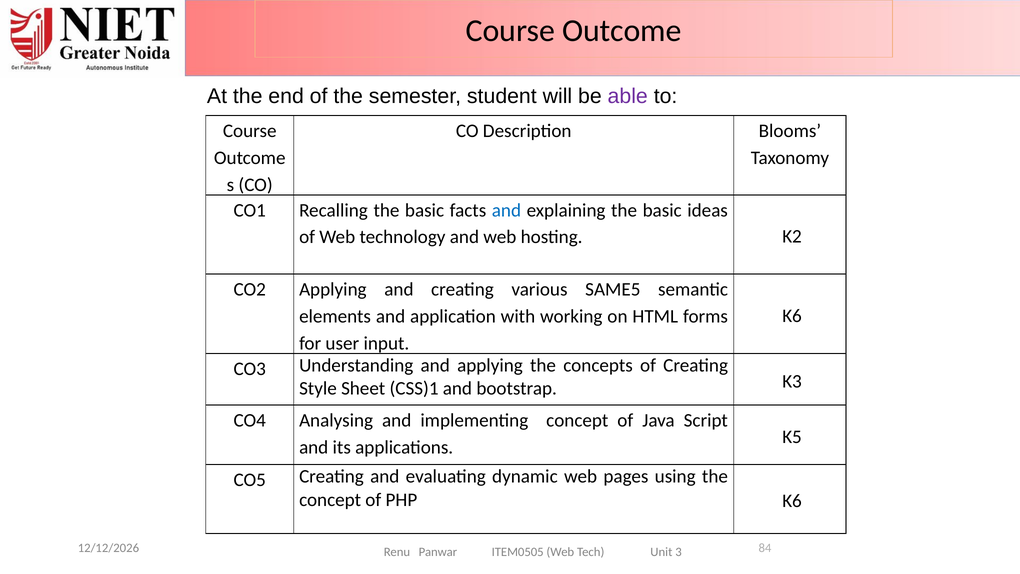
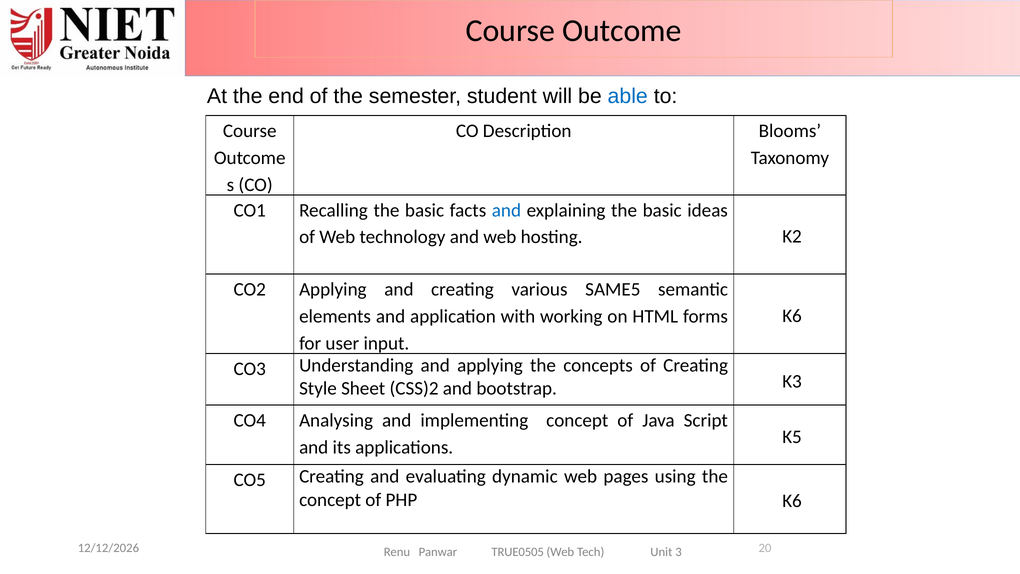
able colour: purple -> blue
CSS)1: CSS)1 -> CSS)2
ITEM0505: ITEM0505 -> TRUE0505
84: 84 -> 20
